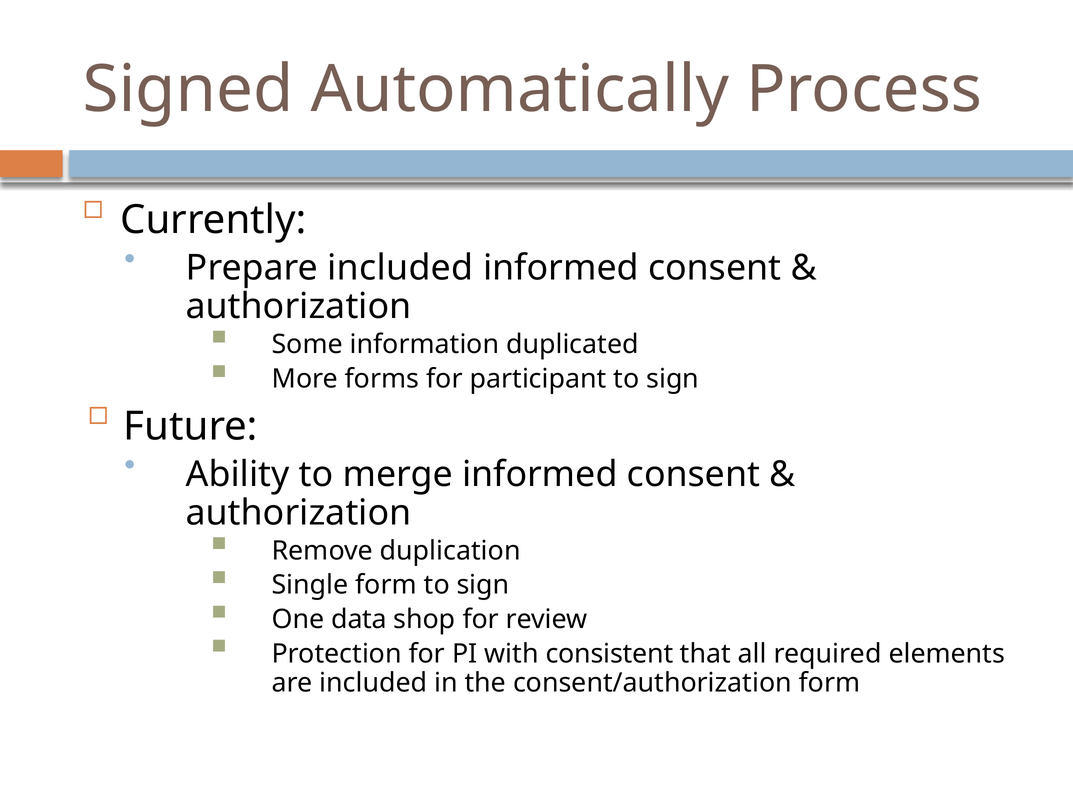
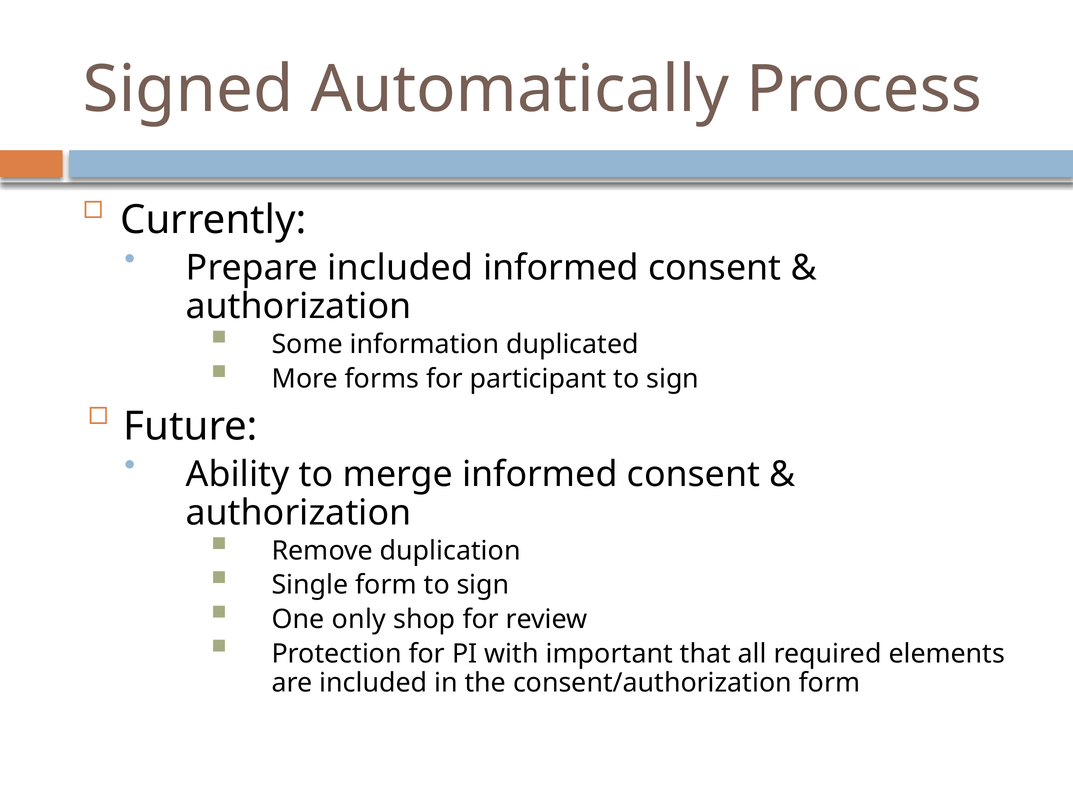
data: data -> only
consistent: consistent -> important
